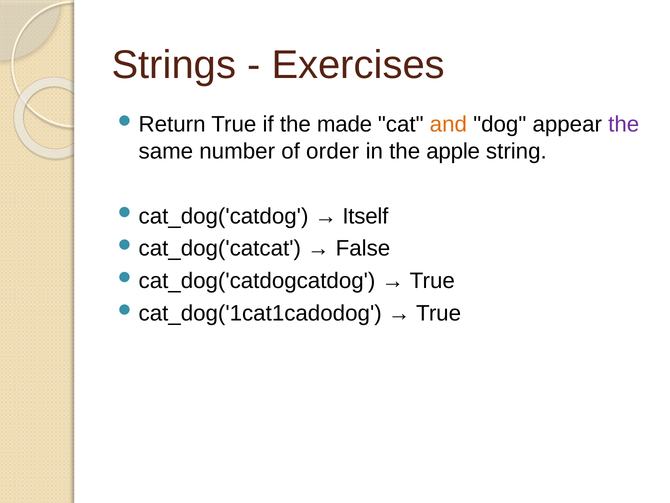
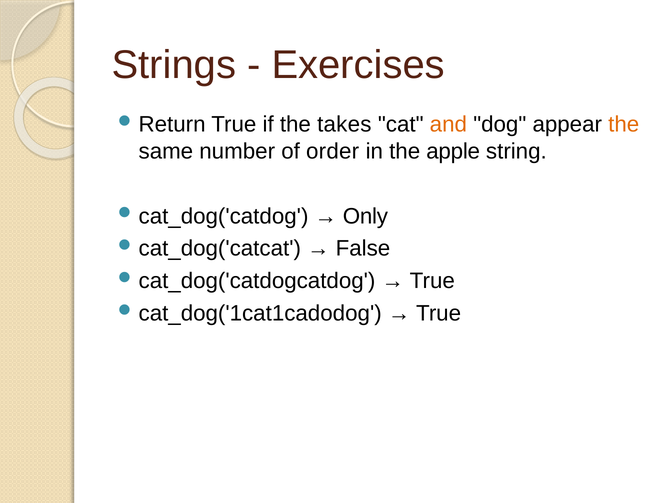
made: made -> takes
the at (624, 124) colour: purple -> orange
Itself: Itself -> Only
